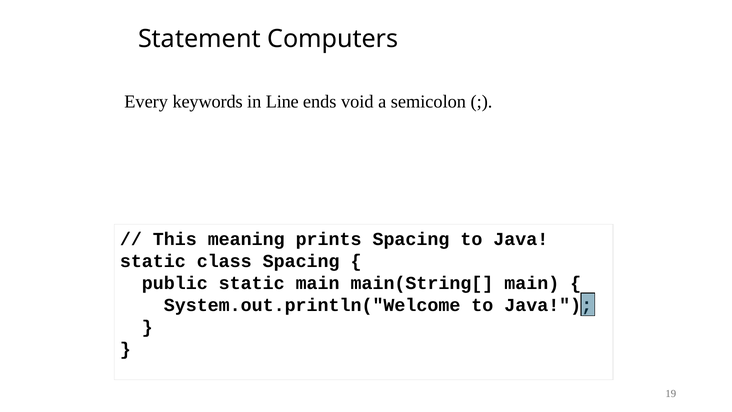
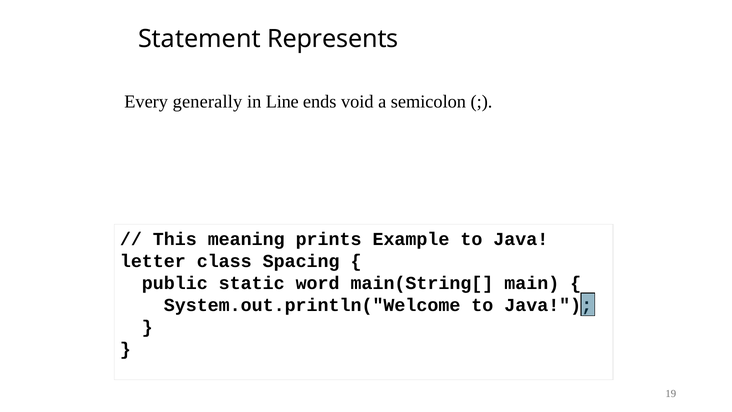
Computers: Computers -> Represents
keywords: keywords -> generally
prints Spacing: Spacing -> Example
static at (153, 261): static -> letter
static main: main -> word
